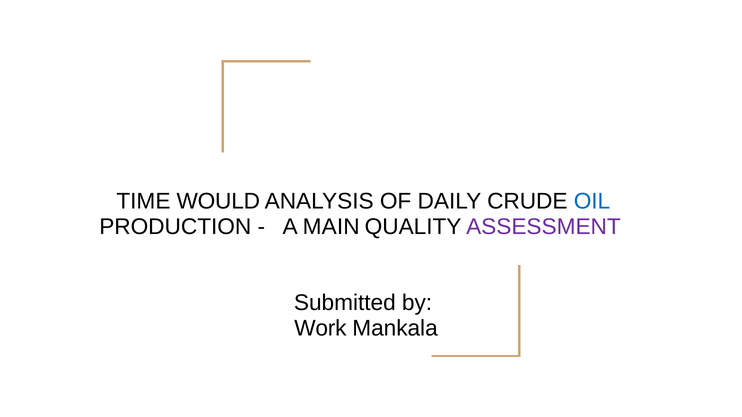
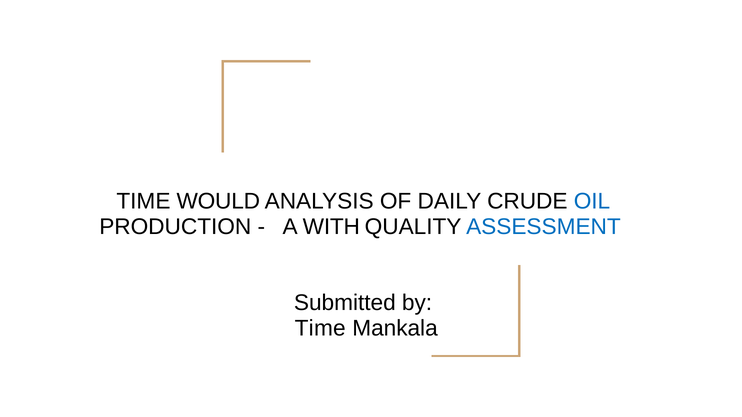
MAIN: MAIN -> WITH
ASSESSMENT colour: purple -> blue
Work at (320, 328): Work -> Time
